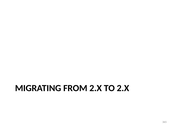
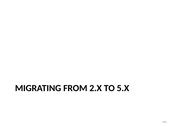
TO 2.X: 2.X -> 5.X
